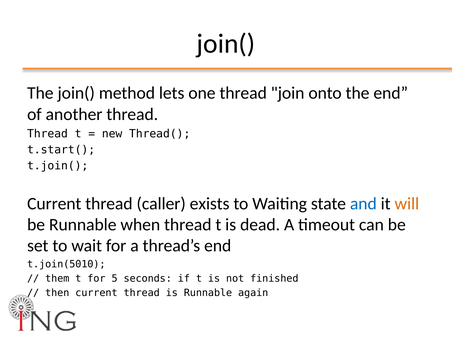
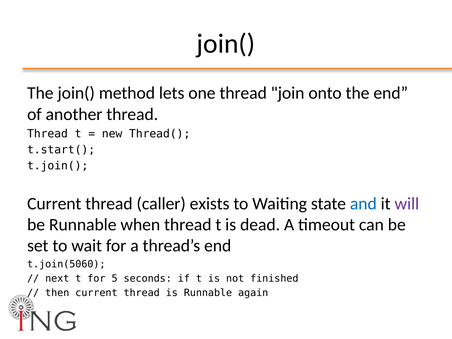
will colour: orange -> purple
t.join(5010: t.join(5010 -> t.join(5060
them: them -> next
